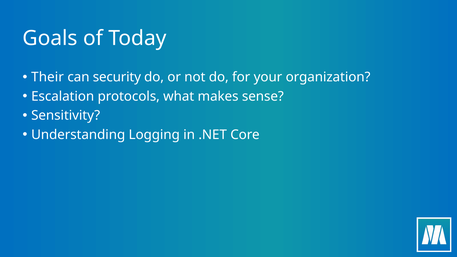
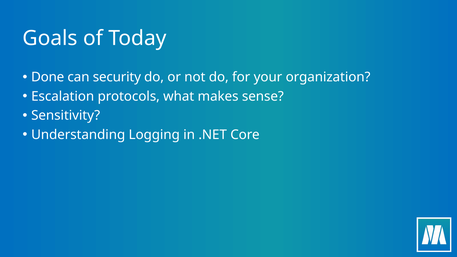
Their: Their -> Done
